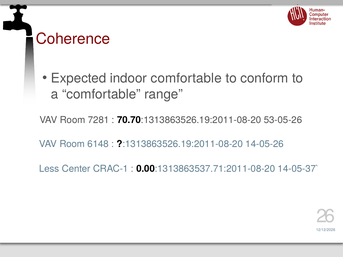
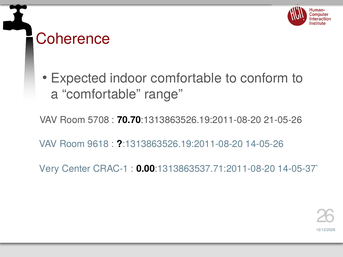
7281: 7281 -> 5708
53-05-26: 53-05-26 -> 21-05-26
6148: 6148 -> 9618
Less: Less -> Very
